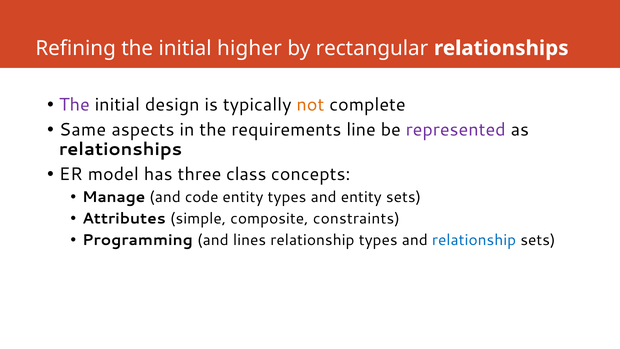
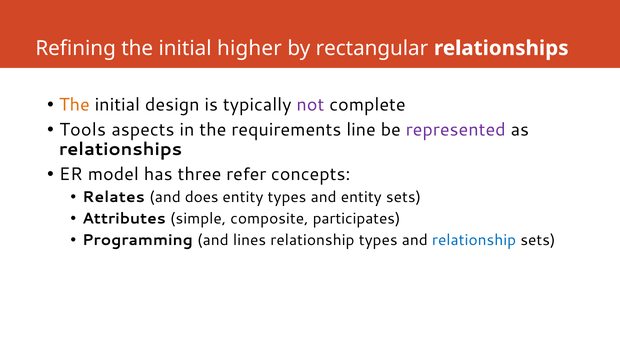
The at (74, 105) colour: purple -> orange
not colour: orange -> purple
Same: Same -> Tools
class: class -> refer
Manage: Manage -> Relates
code: code -> does
constraints: constraints -> participates
